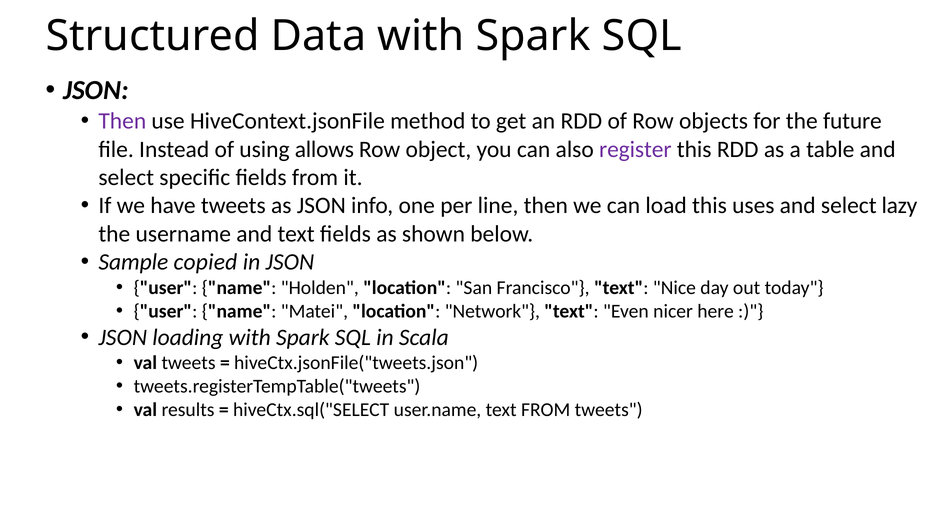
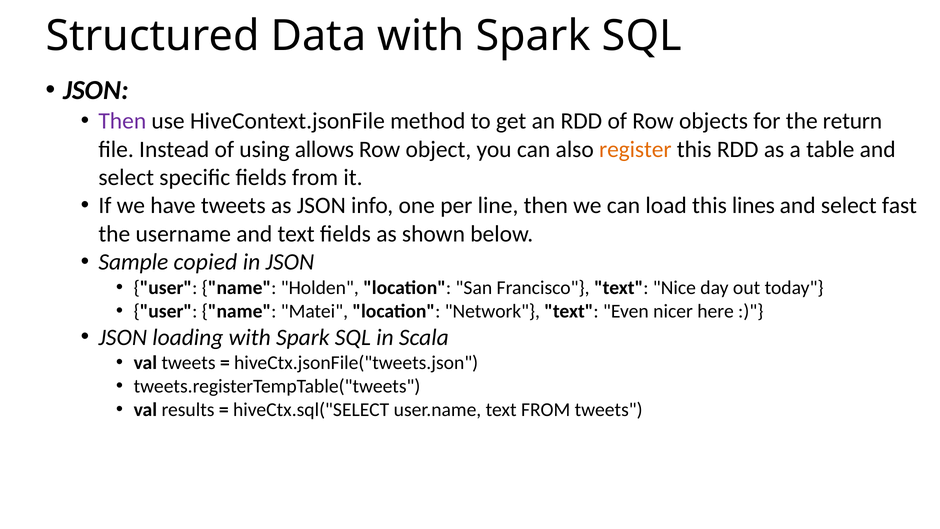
future: future -> return
register colour: purple -> orange
uses: uses -> lines
lazy: lazy -> fast
